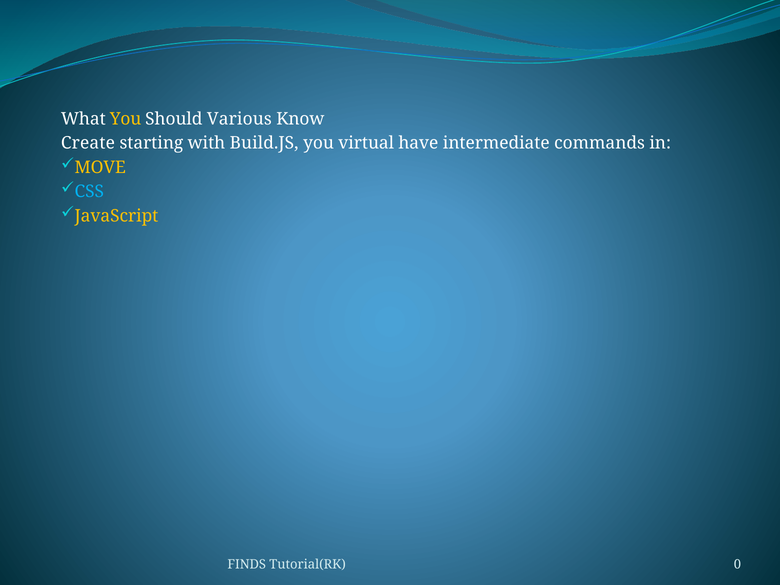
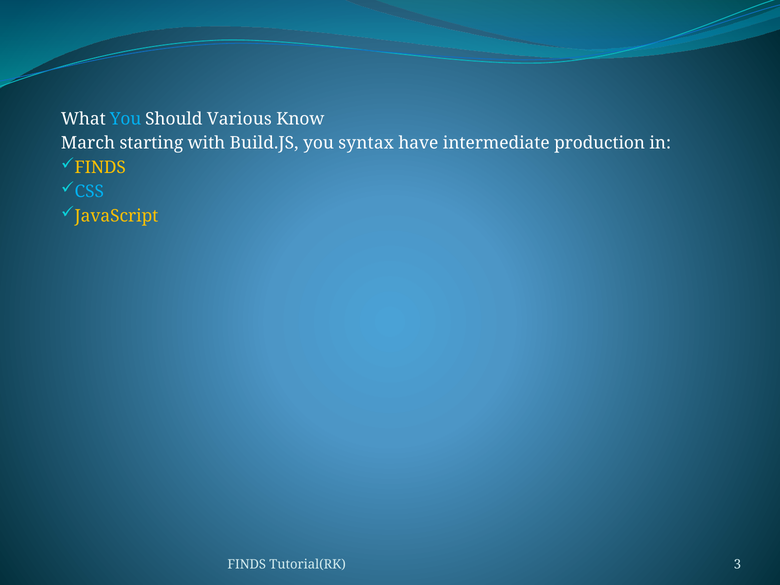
You at (126, 119) colour: yellow -> light blue
Create: Create -> March
virtual: virtual -> syntax
commands: commands -> production
MOVE at (100, 167): MOVE -> FINDS
0: 0 -> 3
